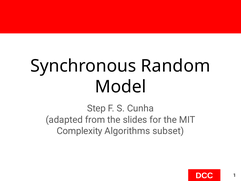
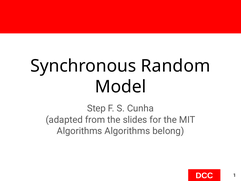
Complexity at (80, 131): Complexity -> Algorithms
subset: subset -> belong
